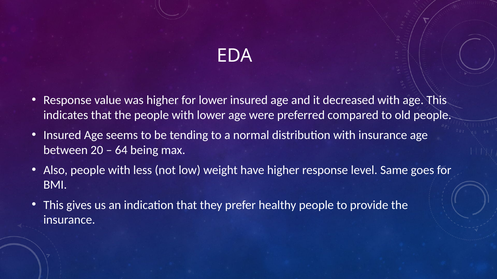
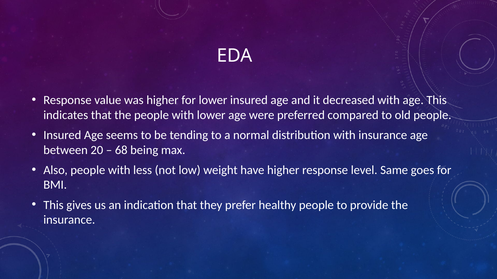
64: 64 -> 68
